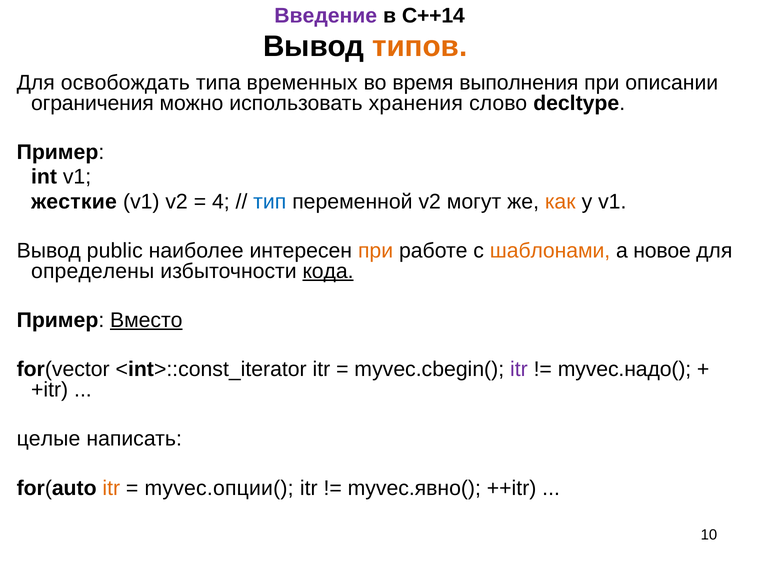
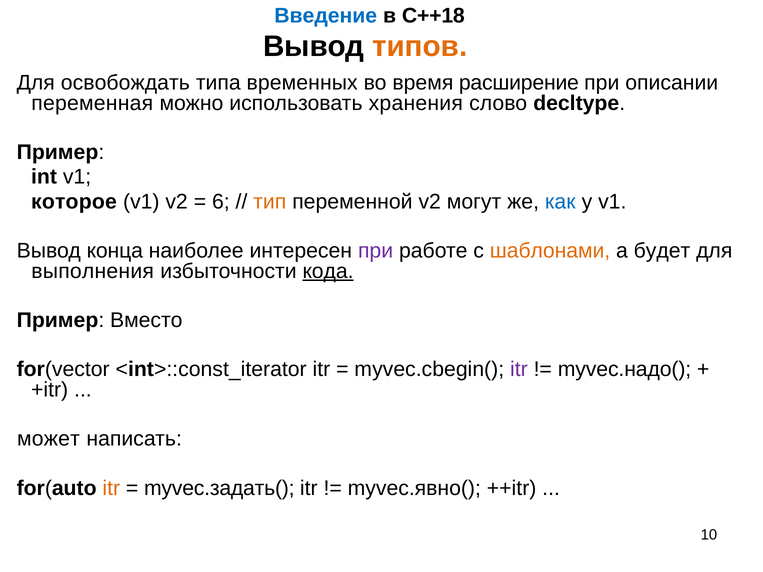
Введение colour: purple -> blue
С++14: С++14 -> С++18
выполнения: выполнения -> расширение
ограничения: ограничения -> переменная
жесткие: жесткие -> которое
4: 4 -> 6
тип colour: blue -> orange
как colour: orange -> blue
public: public -> конца
при at (376, 251) colour: orange -> purple
новое: новое -> будет
определены: определены -> выполнения
Вместо underline: present -> none
целые: целые -> может
myvec.опции(: myvec.опции( -> myvec.задать(
